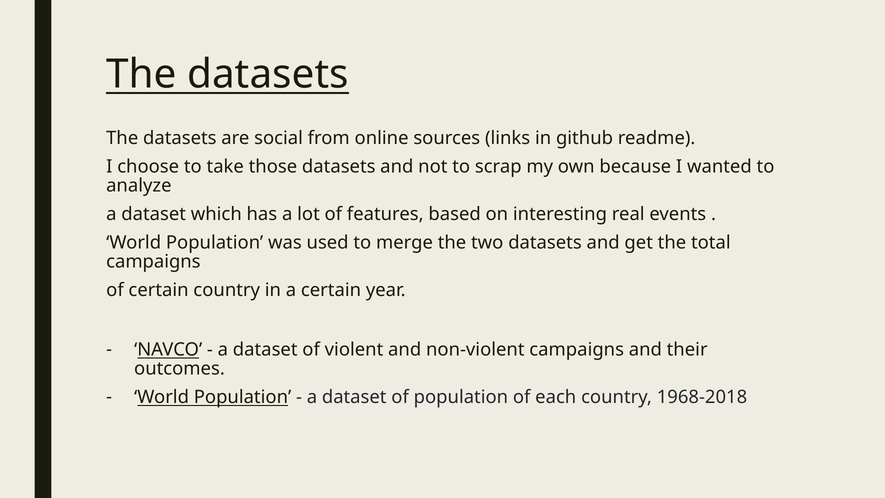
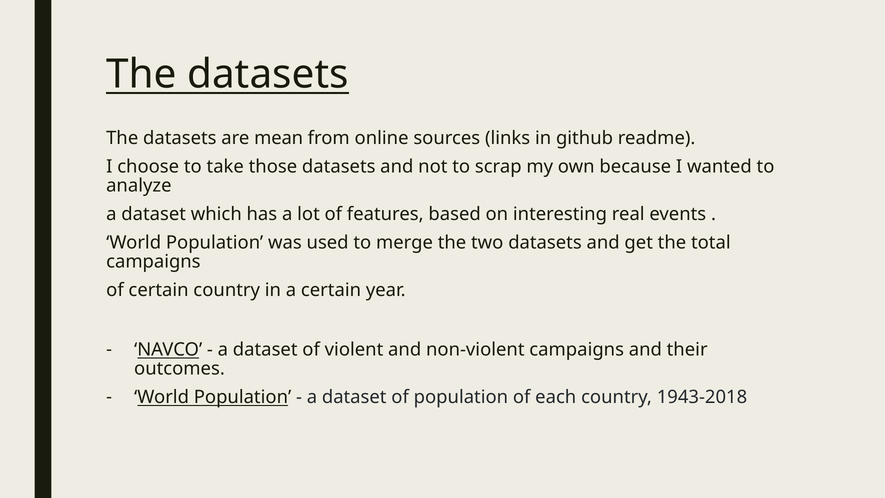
social: social -> mean
1968-2018: 1968-2018 -> 1943-2018
